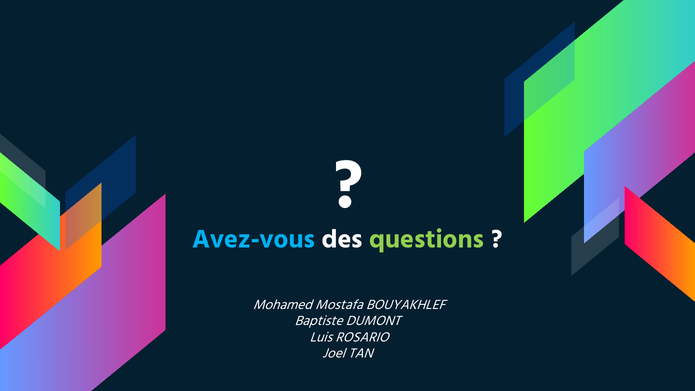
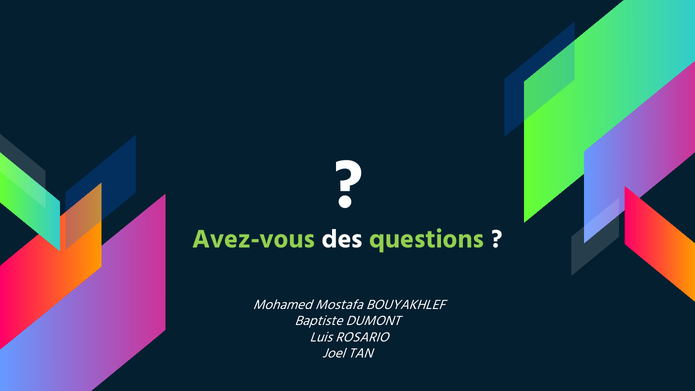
Avez-vous colour: light blue -> light green
